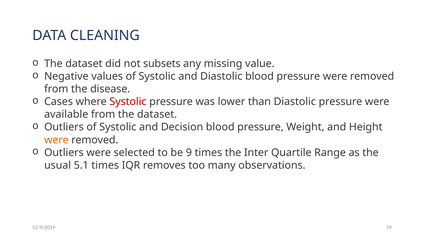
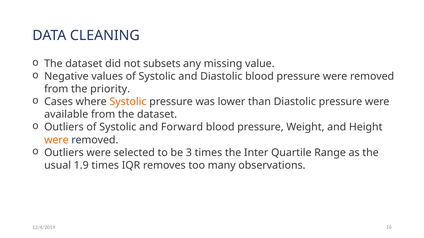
disease: disease -> priority
Systolic at (128, 102) colour: red -> orange
Decision: Decision -> Forward
9: 9 -> 3
5.1: 5.1 -> 1.9
